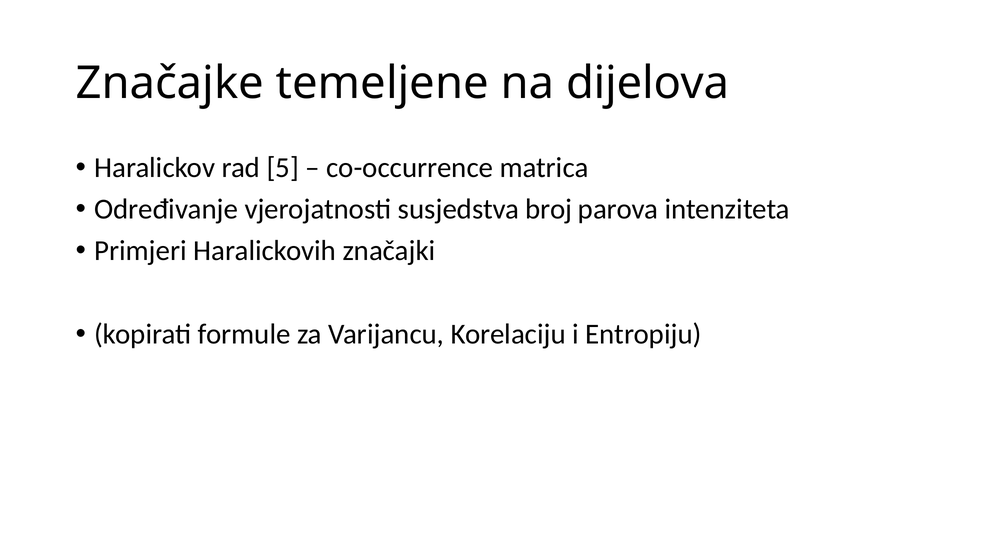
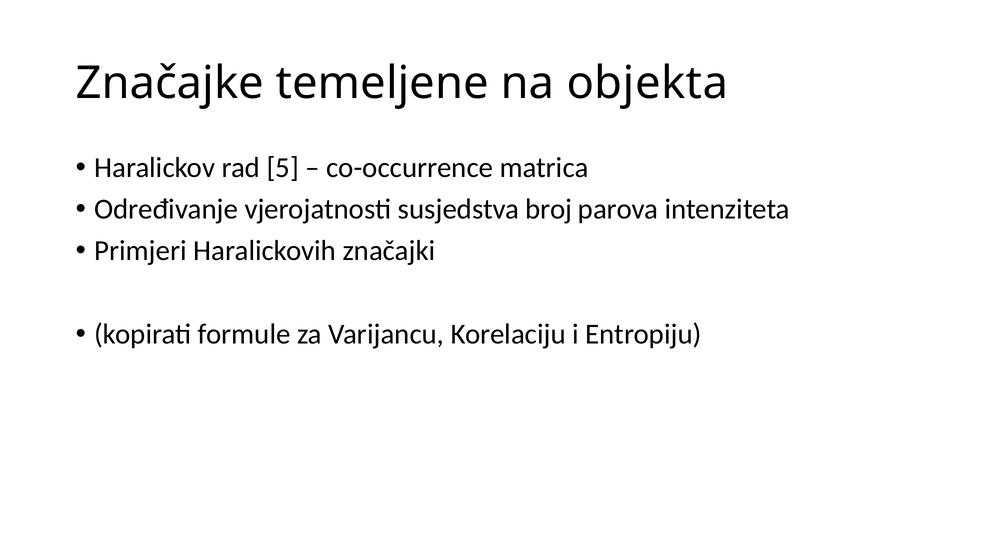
dijelova: dijelova -> objekta
